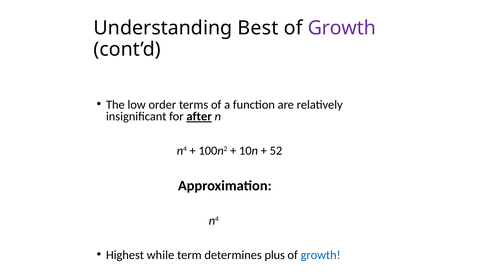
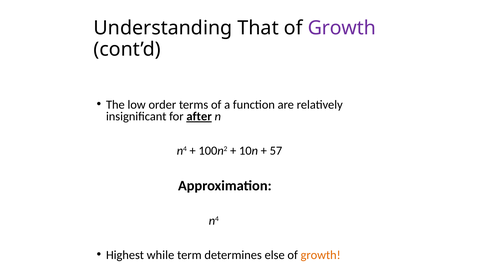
Best: Best -> That
52: 52 -> 57
plus: plus -> else
growth at (321, 255) colour: blue -> orange
